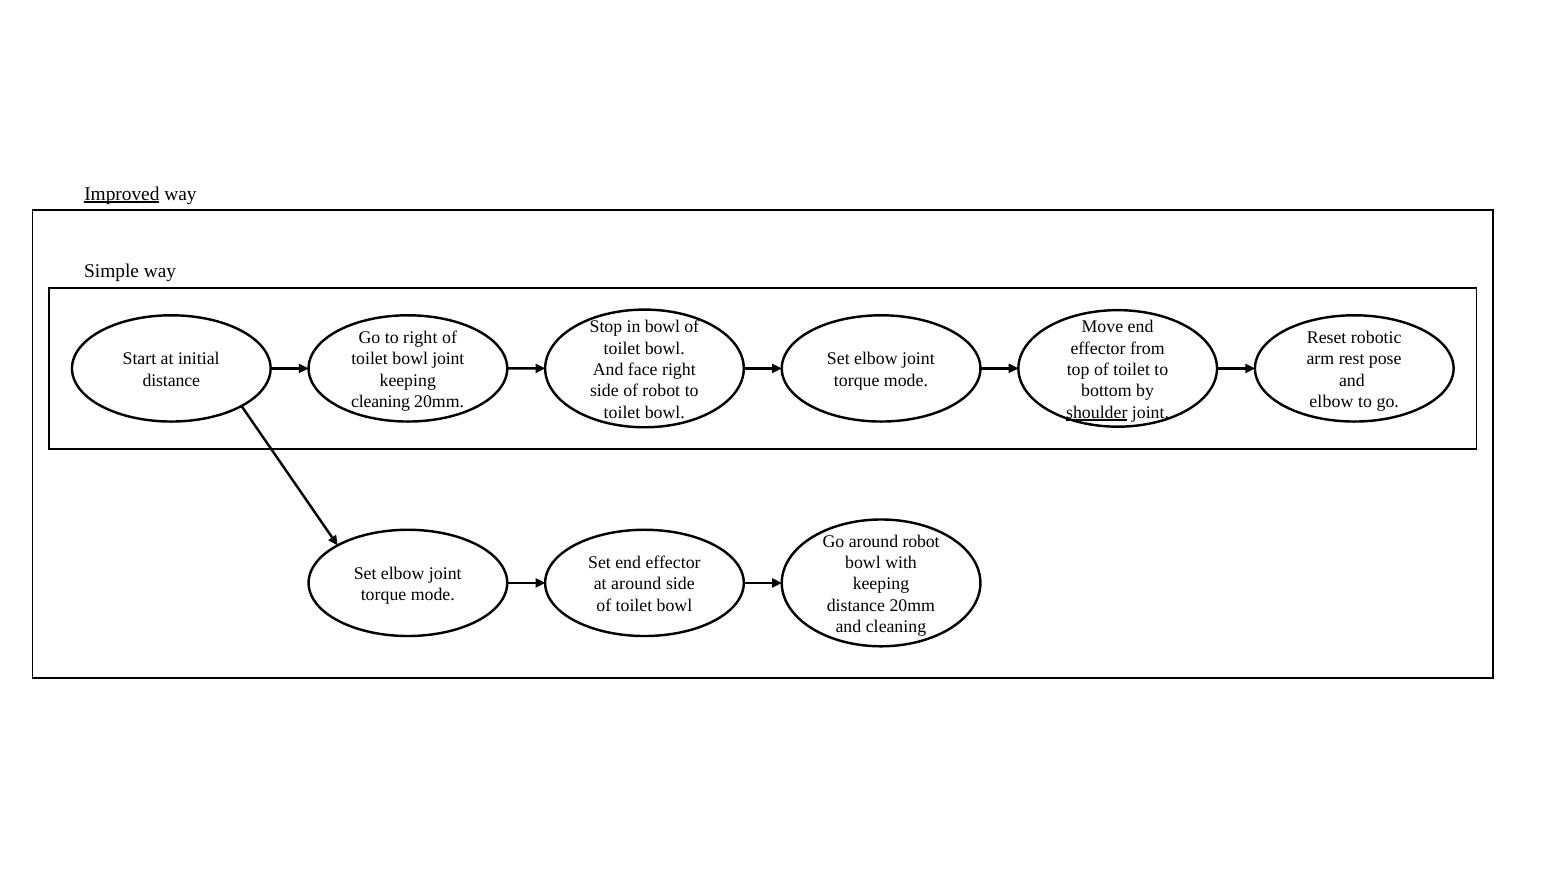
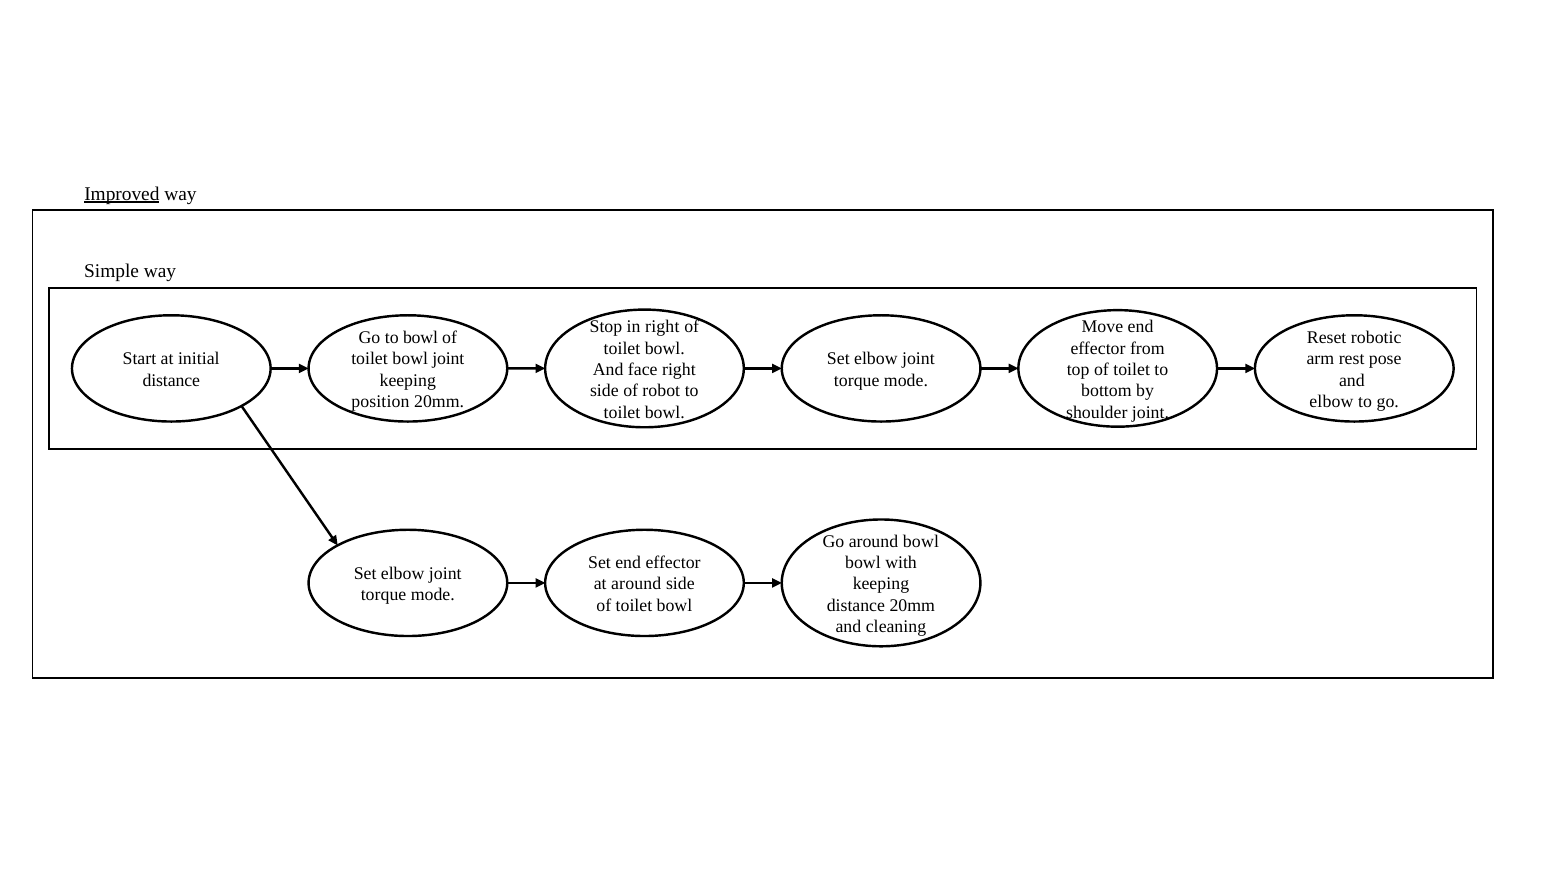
in bowl: bowl -> right
to right: right -> bowl
cleaning at (381, 401): cleaning -> position
shoulder underline: present -> none
around robot: robot -> bowl
